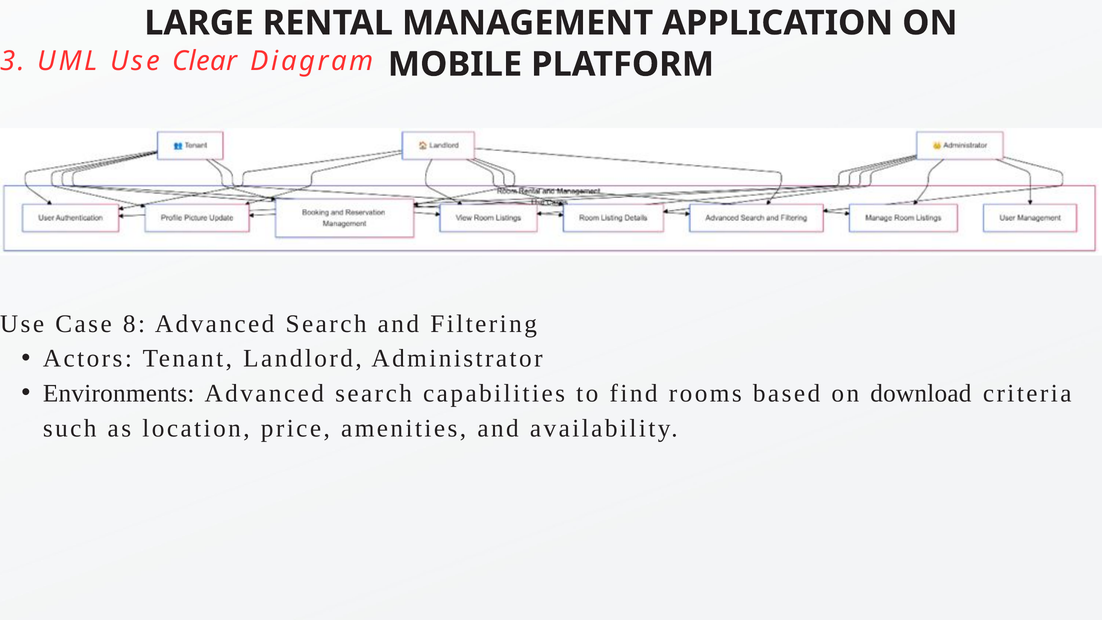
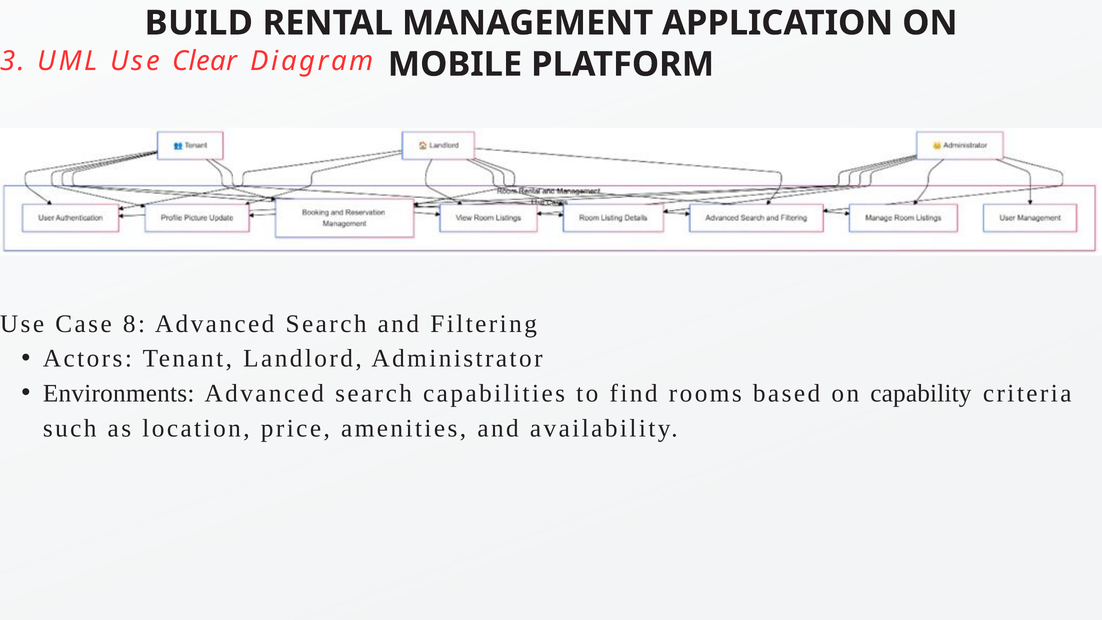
LARGE: LARGE -> BUILD
download: download -> capability
